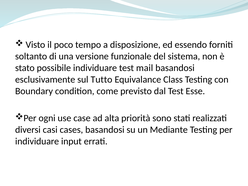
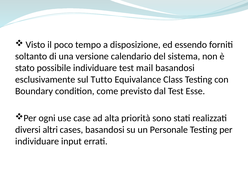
funzionale: funzionale -> calendario
casi: casi -> altri
Mediante: Mediante -> Personale
